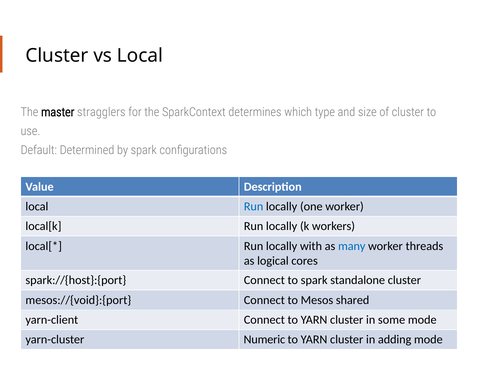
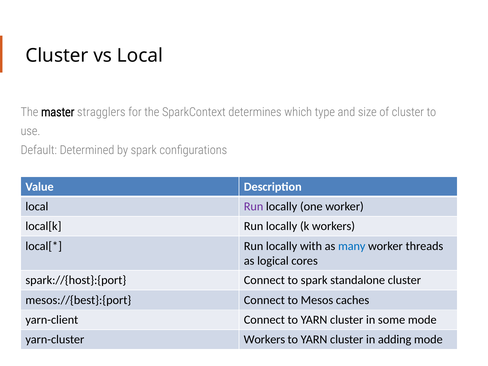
Run at (254, 207) colour: blue -> purple
mesos://{void}:{port: mesos://{void}:{port -> mesos://{best}:{port
shared: shared -> caches
yarn-cluster Numeric: Numeric -> Workers
